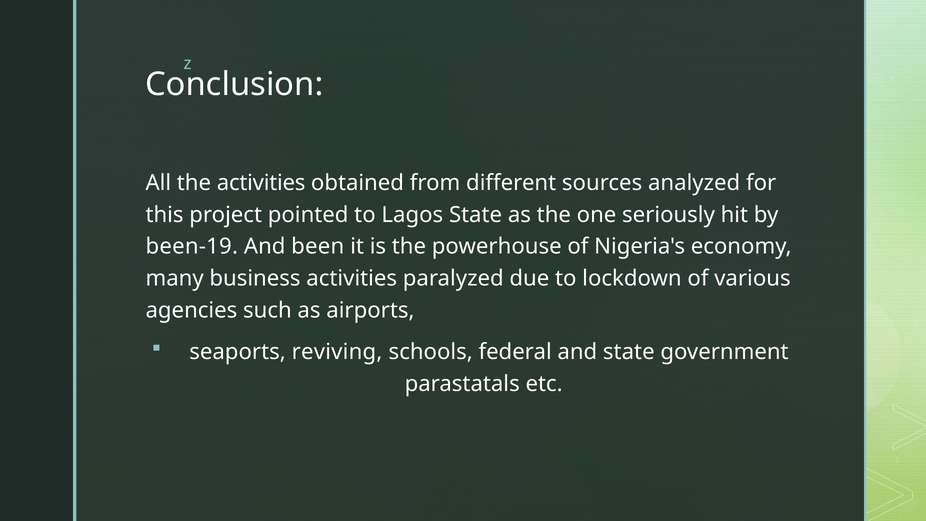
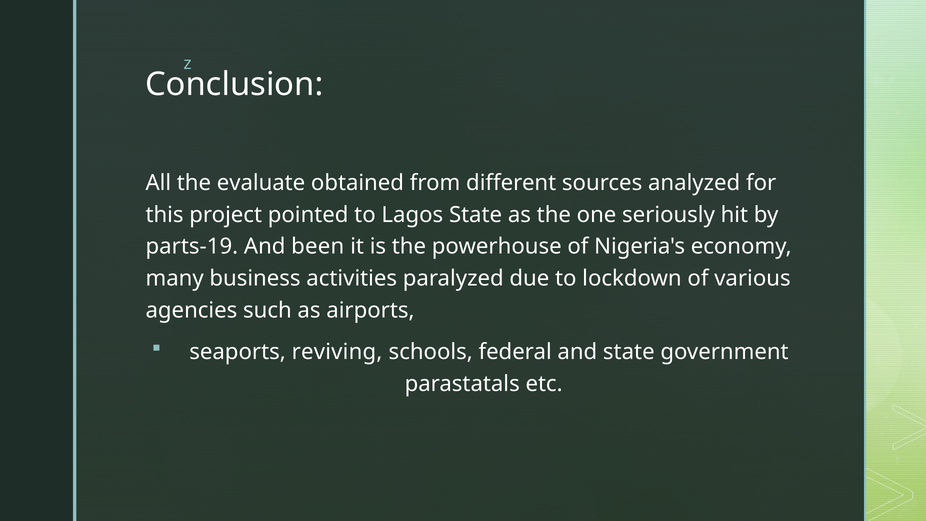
the activities: activities -> evaluate
been-19: been-19 -> parts-19
